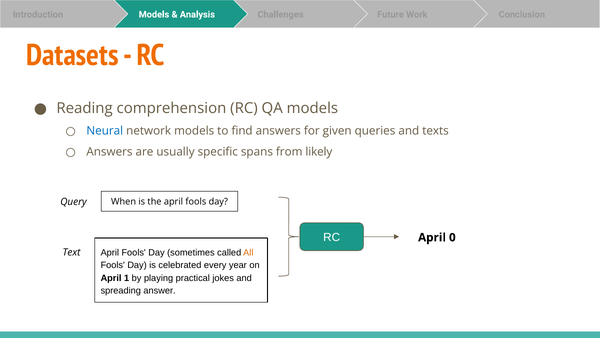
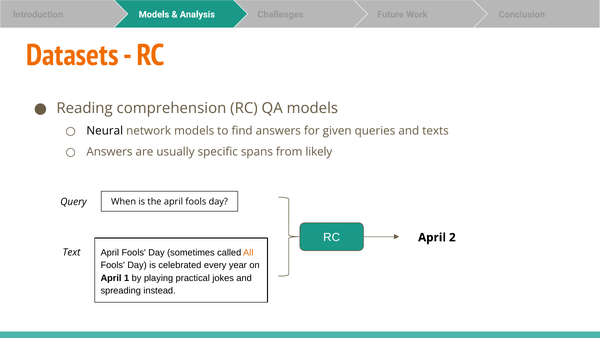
Neural colour: blue -> black
0: 0 -> 2
answer: answer -> instead
